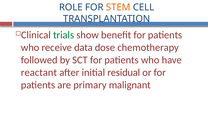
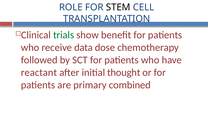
STEM colour: orange -> black
residual: residual -> thought
malignant: malignant -> combined
